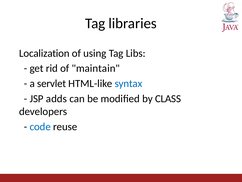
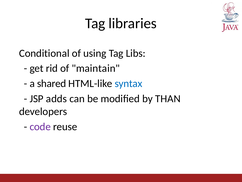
Localization: Localization -> Conditional
servlet: servlet -> shared
CLASS: CLASS -> THAN
code colour: blue -> purple
